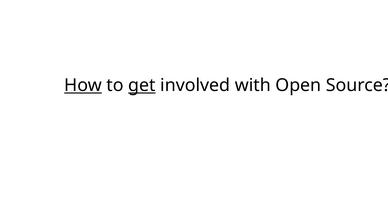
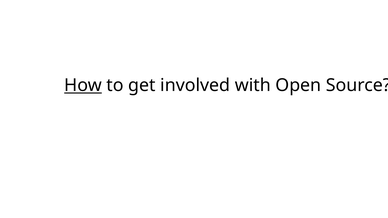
get underline: present -> none
